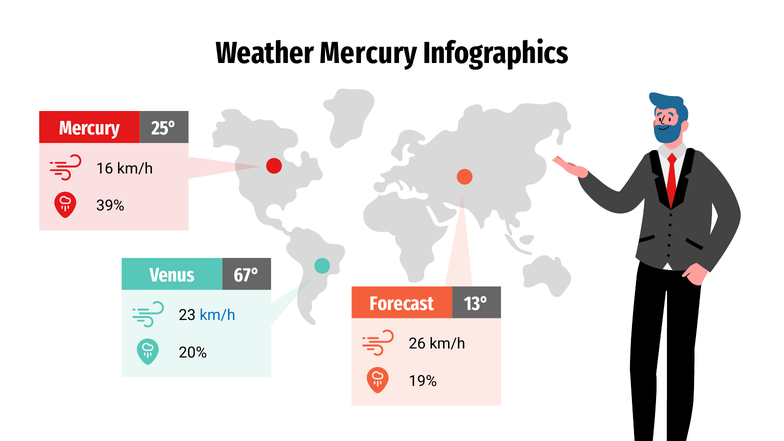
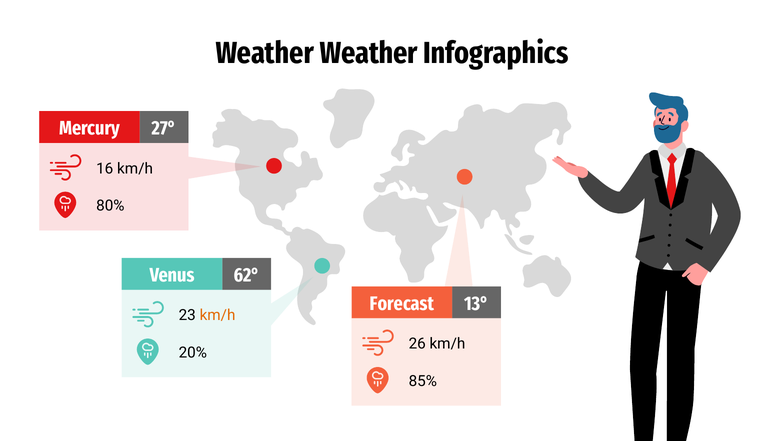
Weather Mercury: Mercury -> Weather
25°: 25° -> 27°
39%: 39% -> 80%
67°: 67° -> 62°
km/h at (218, 315) colour: blue -> orange
19%: 19% -> 85%
